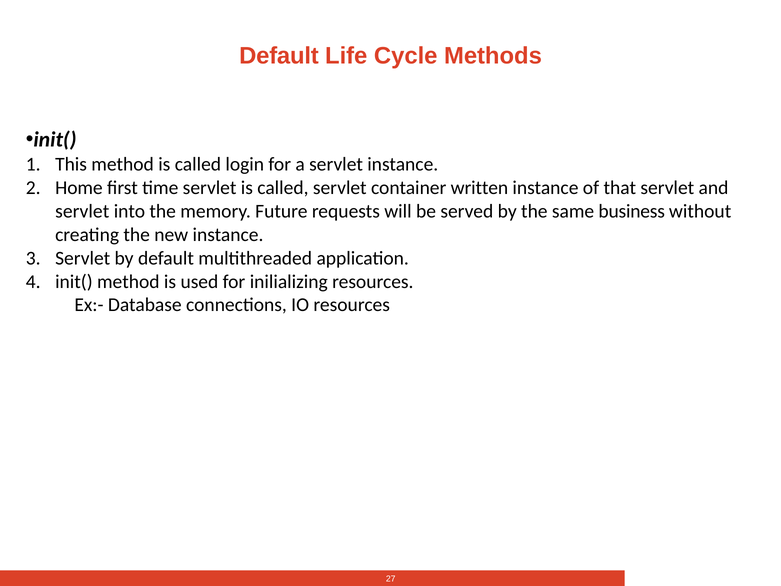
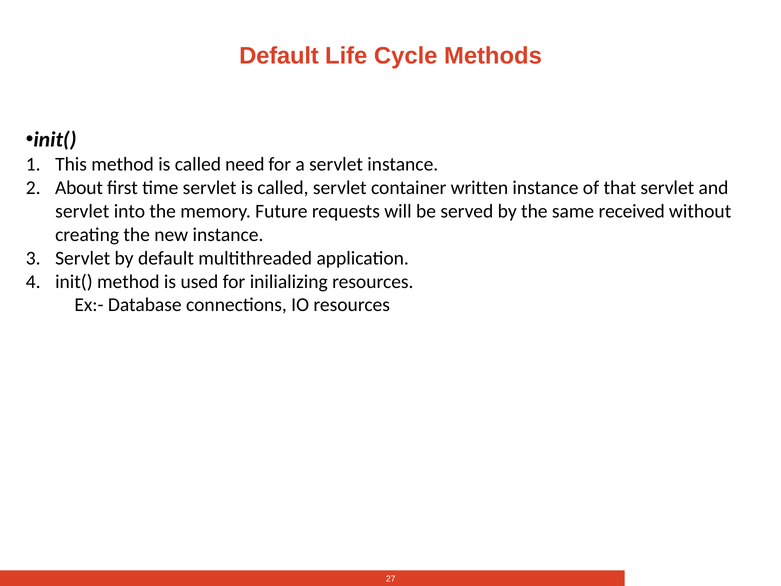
login: login -> need
Home: Home -> About
business: business -> received
